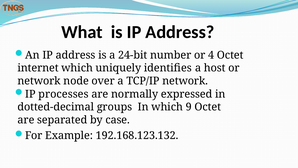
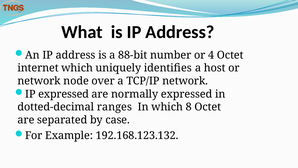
24-bit: 24-bit -> 88-bit
IP processes: processes -> expressed
groups: groups -> ranges
9: 9 -> 8
